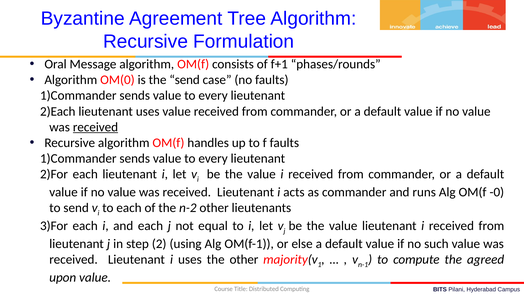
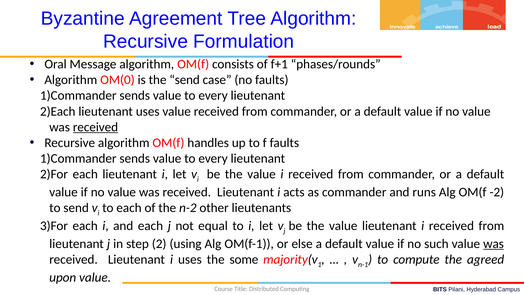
-0: -0 -> -2
was at (494, 244) underline: none -> present
the other: other -> some
